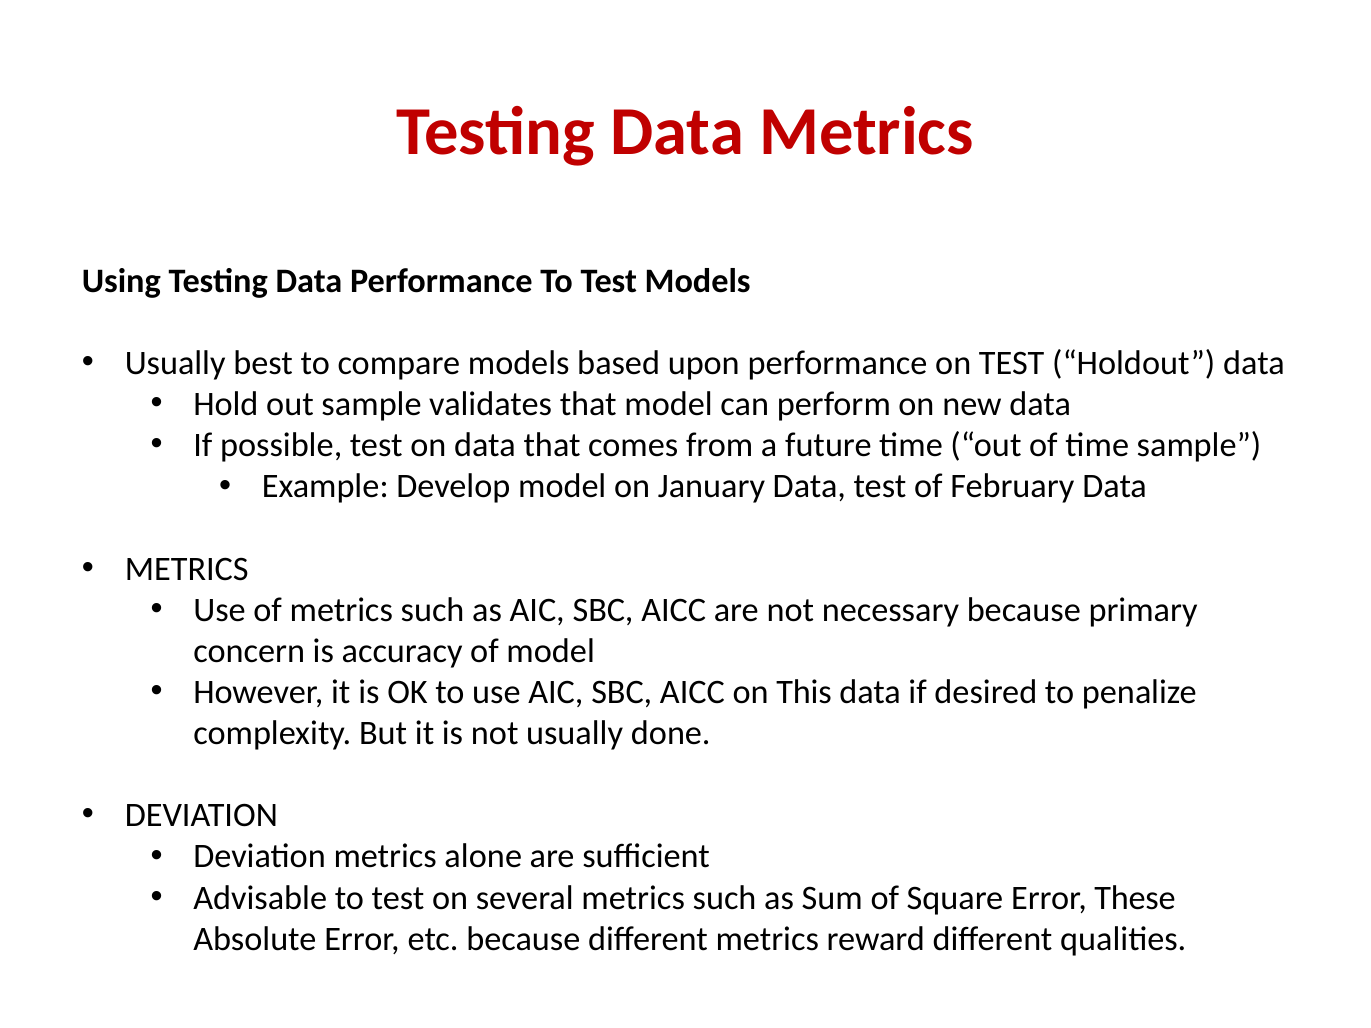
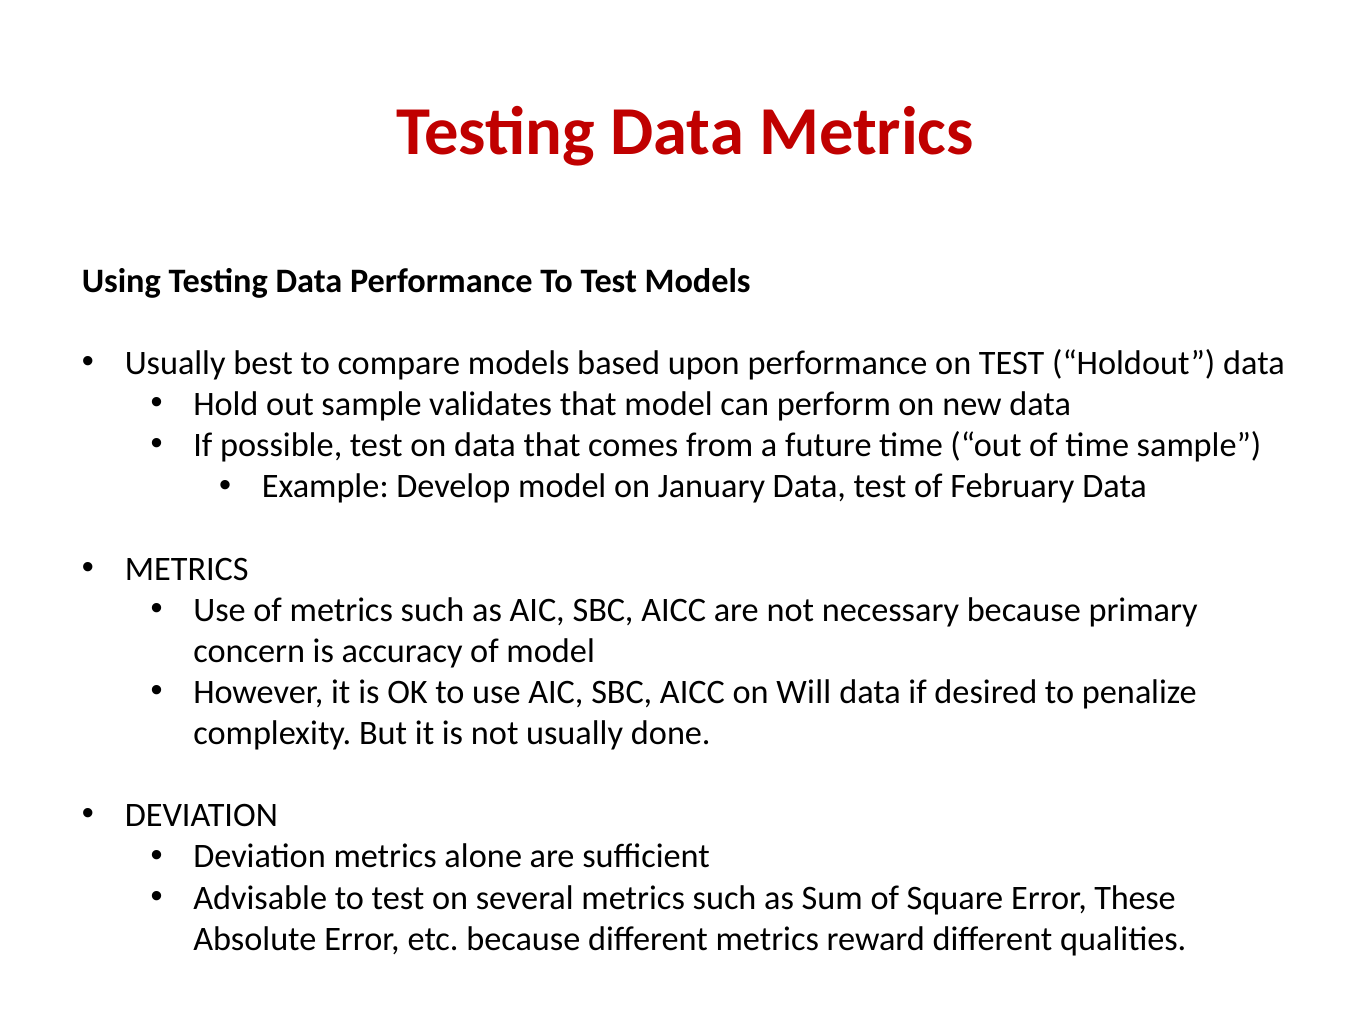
This: This -> Will
